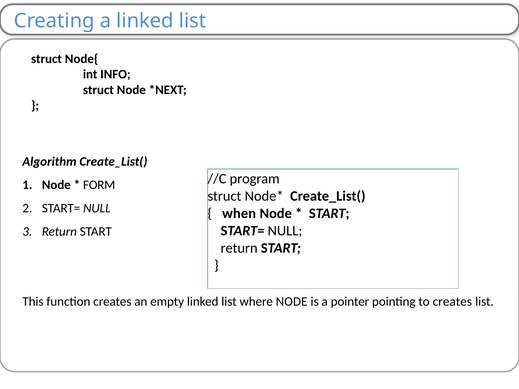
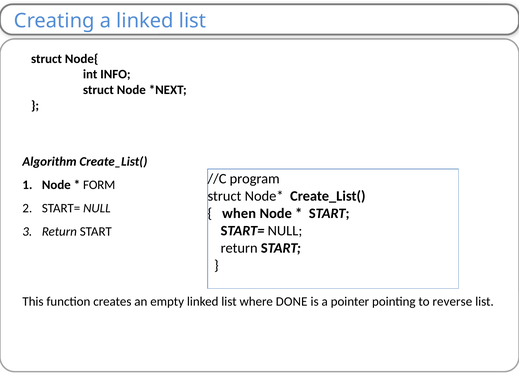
where NODE: NODE -> DONE
to creates: creates -> reverse
